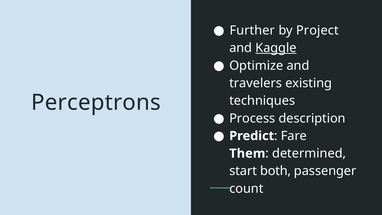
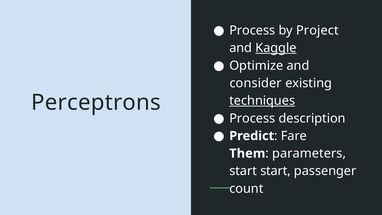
Further at (252, 30): Further -> Process
travelers: travelers -> consider
techniques underline: none -> present
determined: determined -> parameters
start both: both -> start
